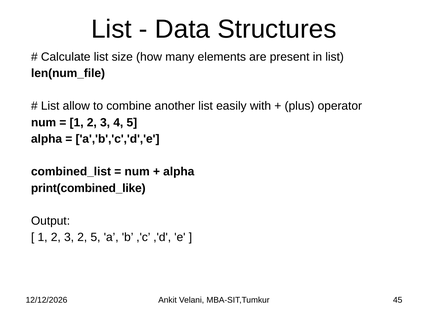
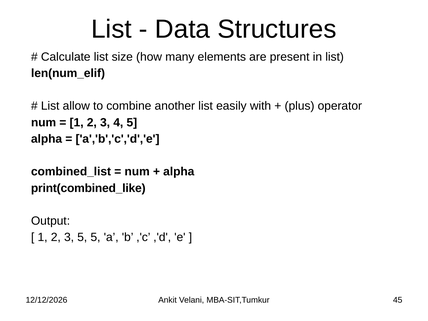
len(num_file: len(num_file -> len(num_elif
3 2: 2 -> 5
